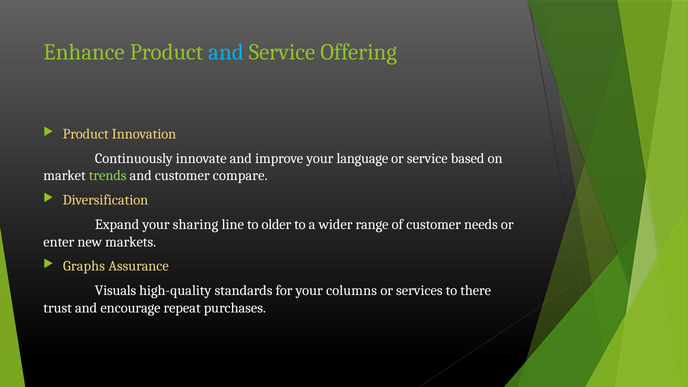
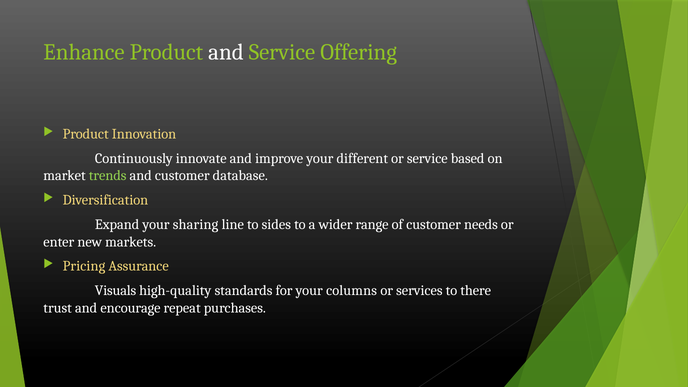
and at (226, 52) colour: light blue -> white
language: language -> different
compare: compare -> database
older: older -> sides
Graphs: Graphs -> Pricing
